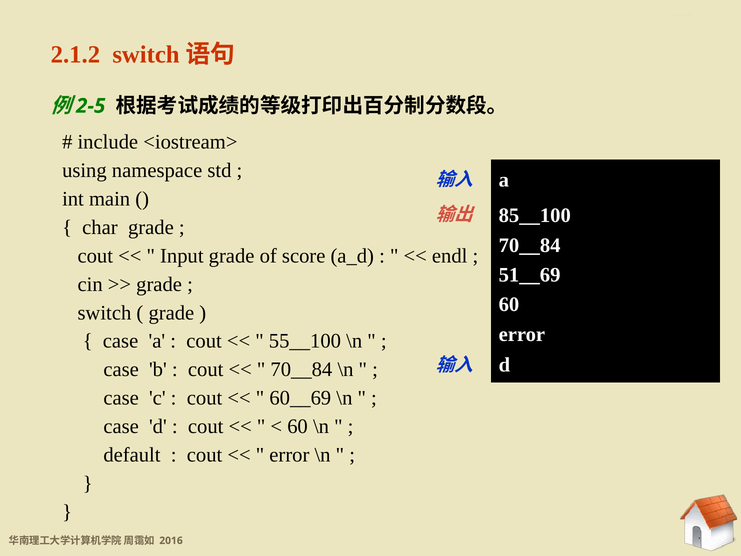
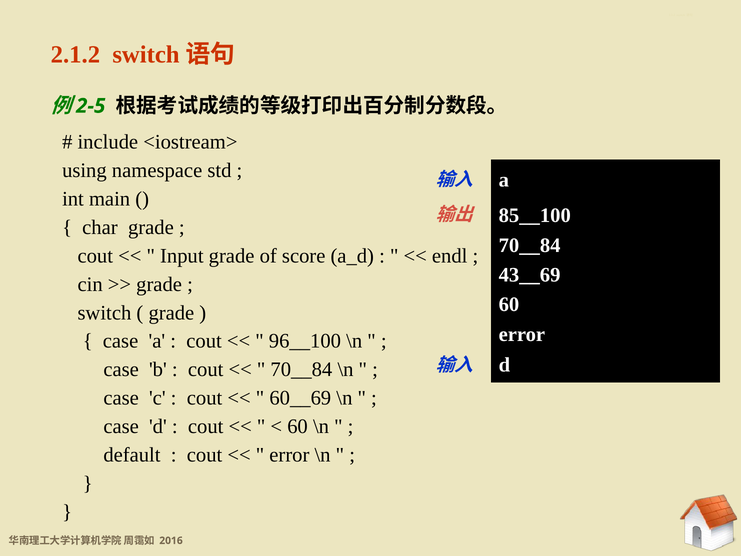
51__69: 51__69 -> 43__69
55__100: 55__100 -> 96__100
